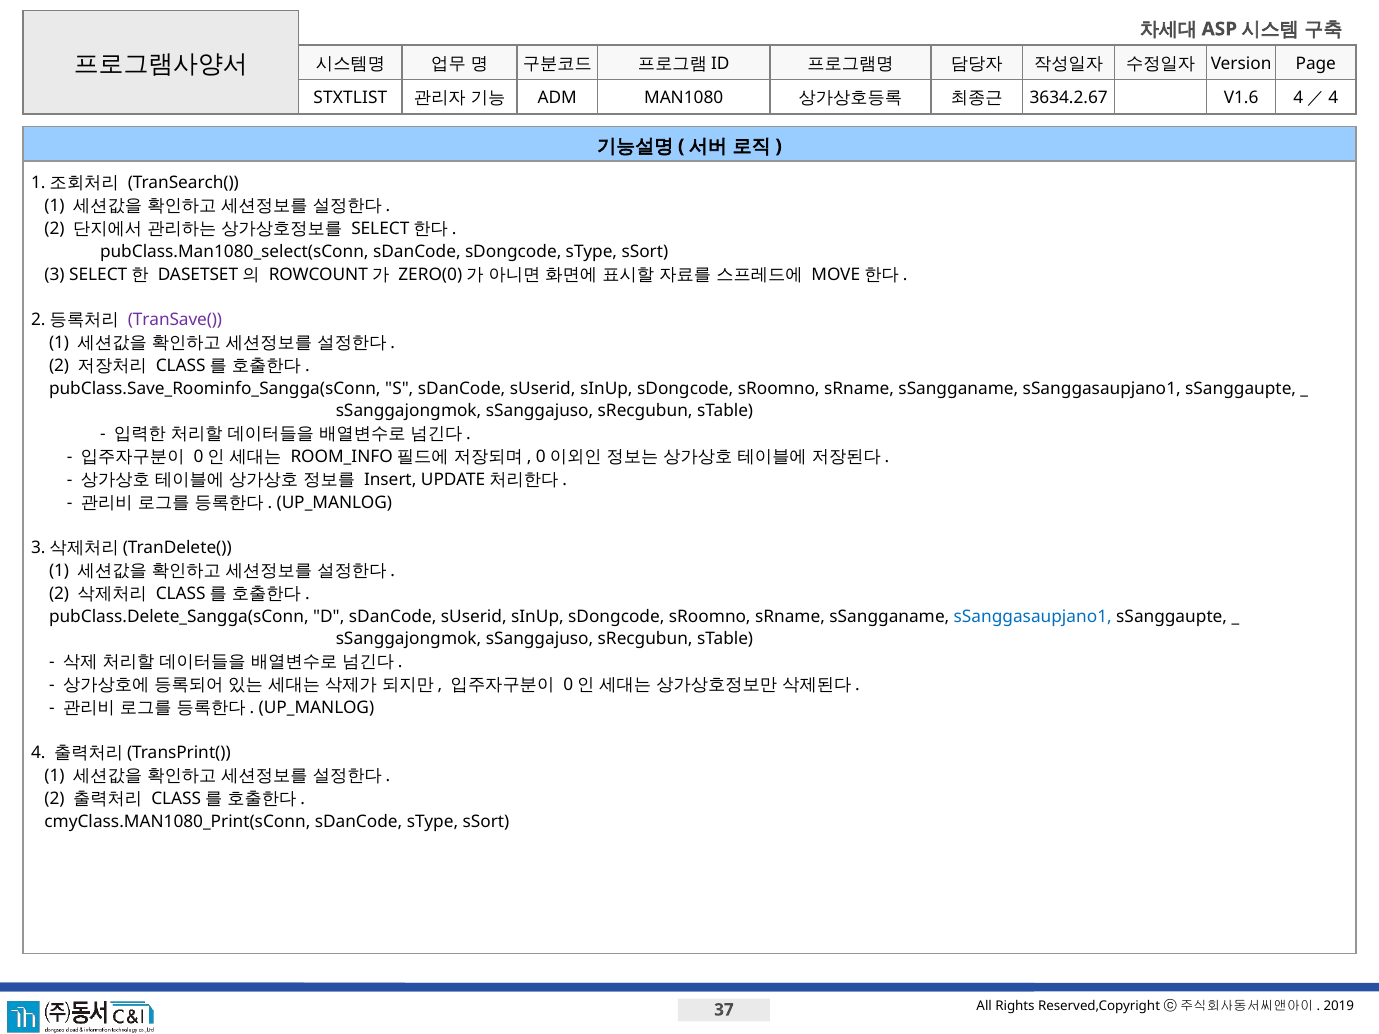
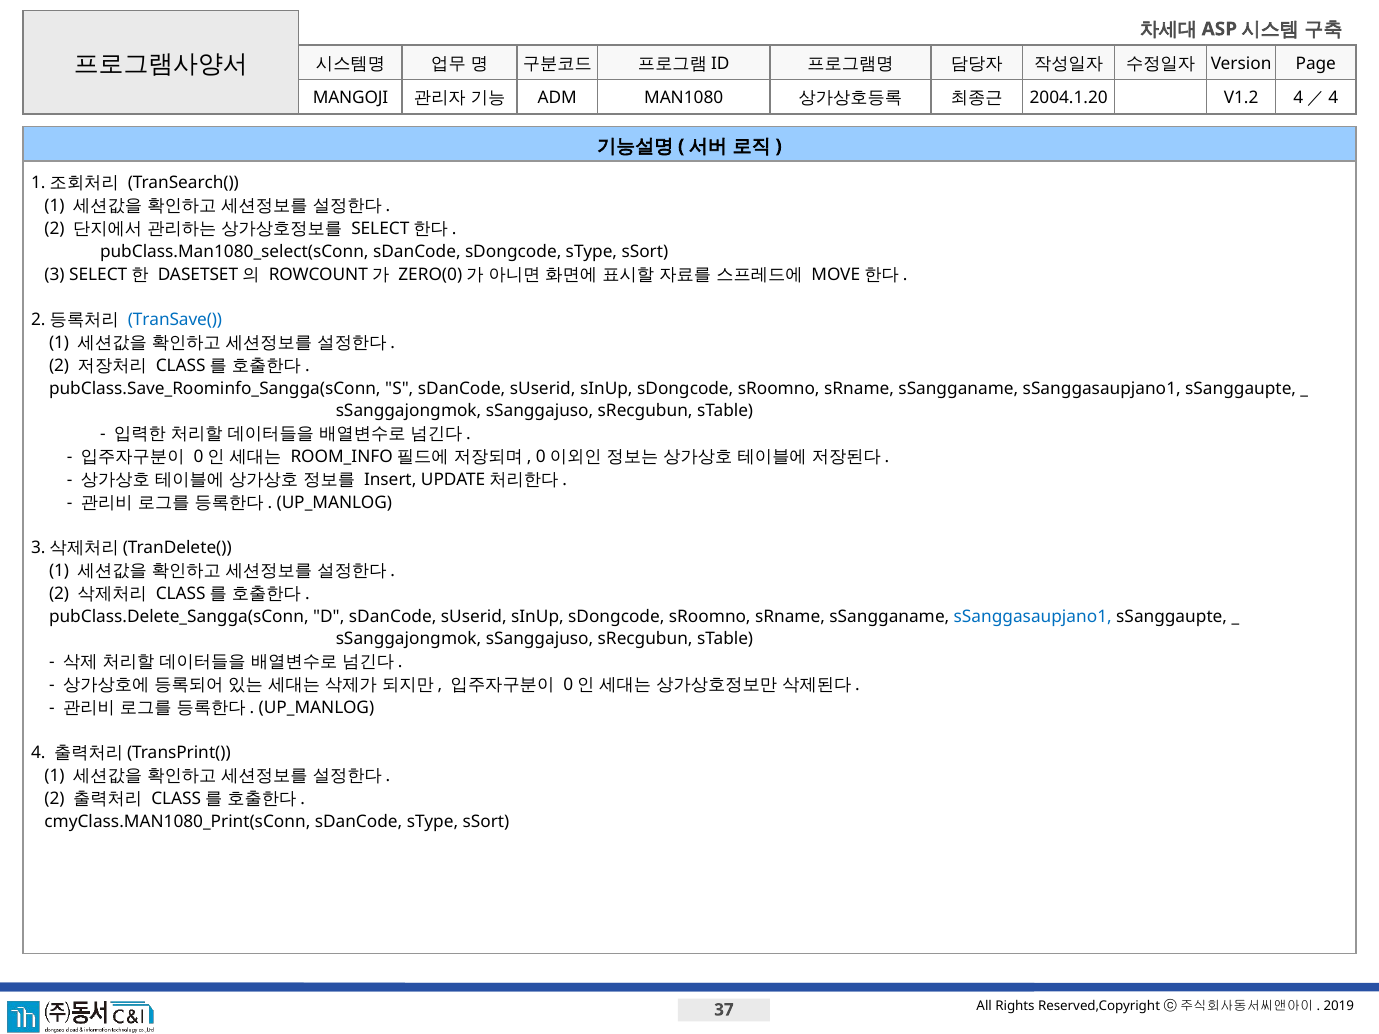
3634.2.67: 3634.2.67 -> 2004.1.20
V1.6: V1.6 -> V1.2
STXTLIST: STXTLIST -> MANGOJI
TranSave( colour: purple -> blue
